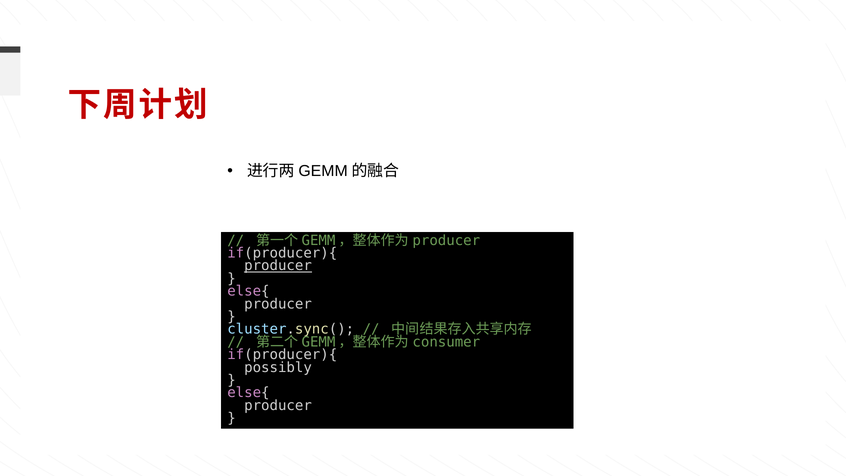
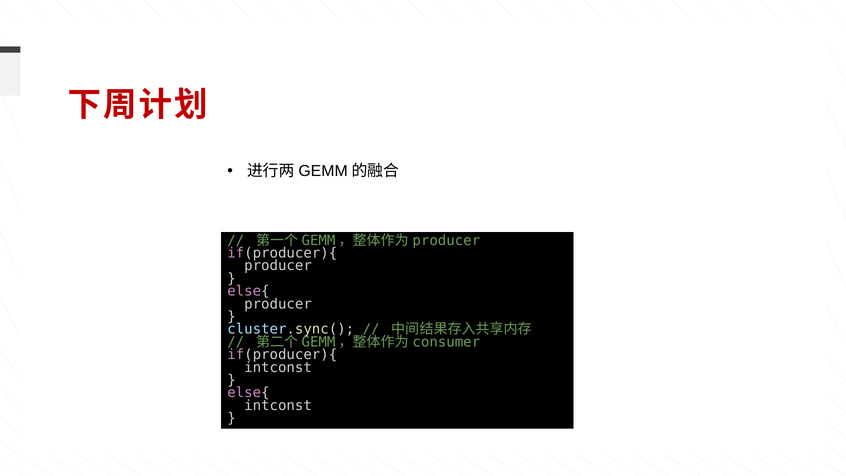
producer at (278, 266) underline: present -> none
possibly at (278, 367): possibly -> intconst
producer at (278, 405): producer -> intconst
